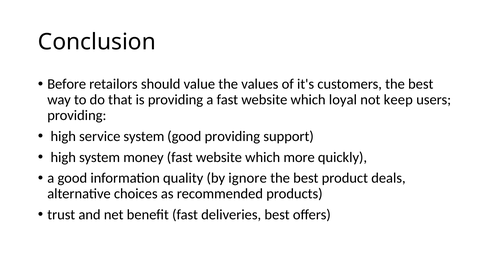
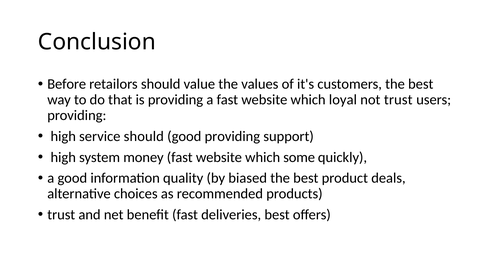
not keep: keep -> trust
service system: system -> should
more: more -> some
ignore: ignore -> biased
